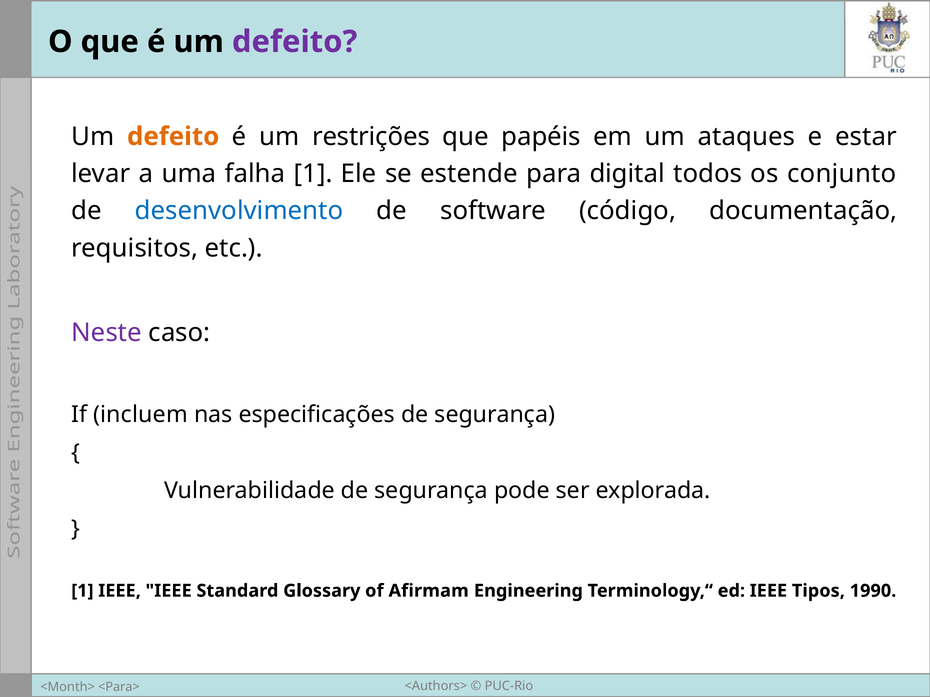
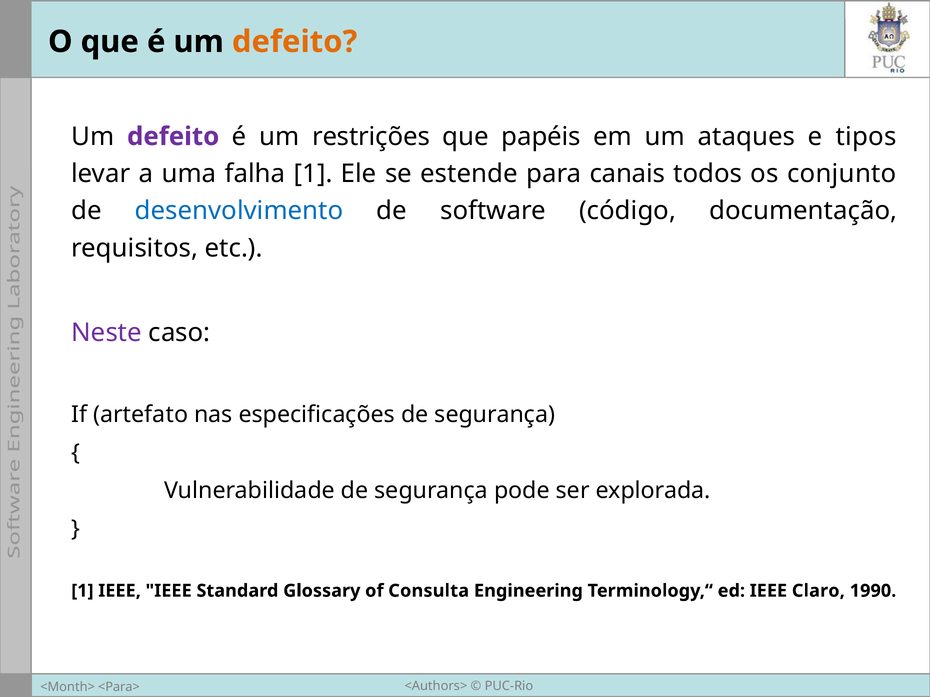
defeito at (295, 42) colour: purple -> orange
defeito at (173, 137) colour: orange -> purple
estar: estar -> tipos
digital: digital -> canais
incluem: incluem -> artefato
Afirmam: Afirmam -> Consulta
Tipos: Tipos -> Claro
